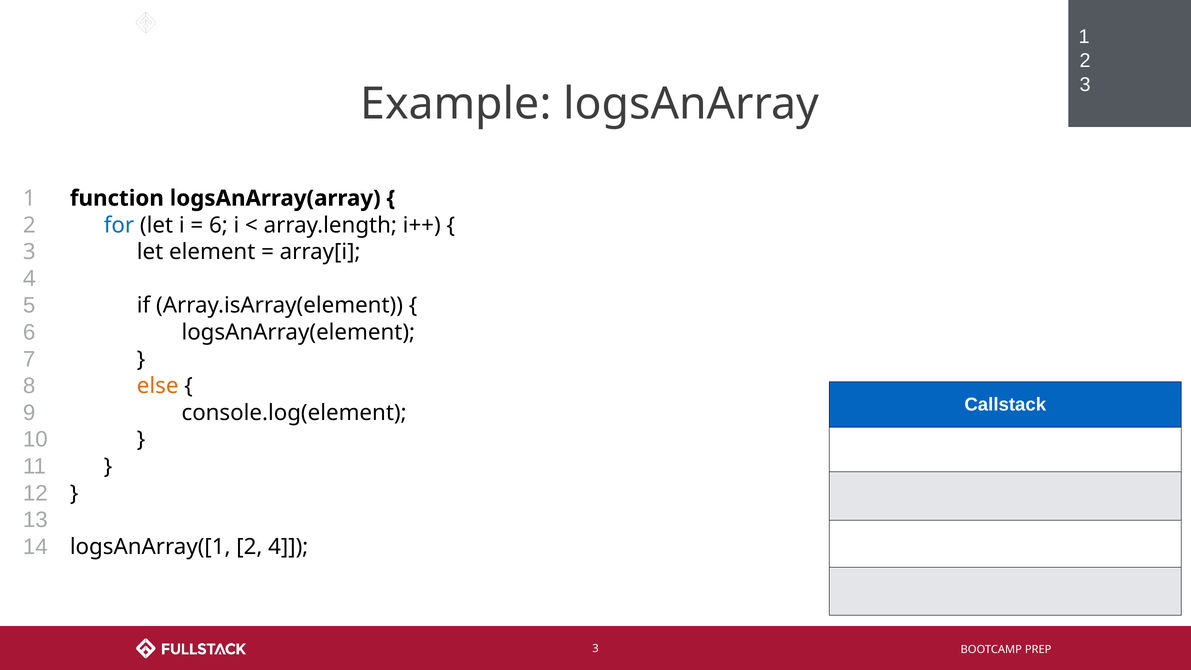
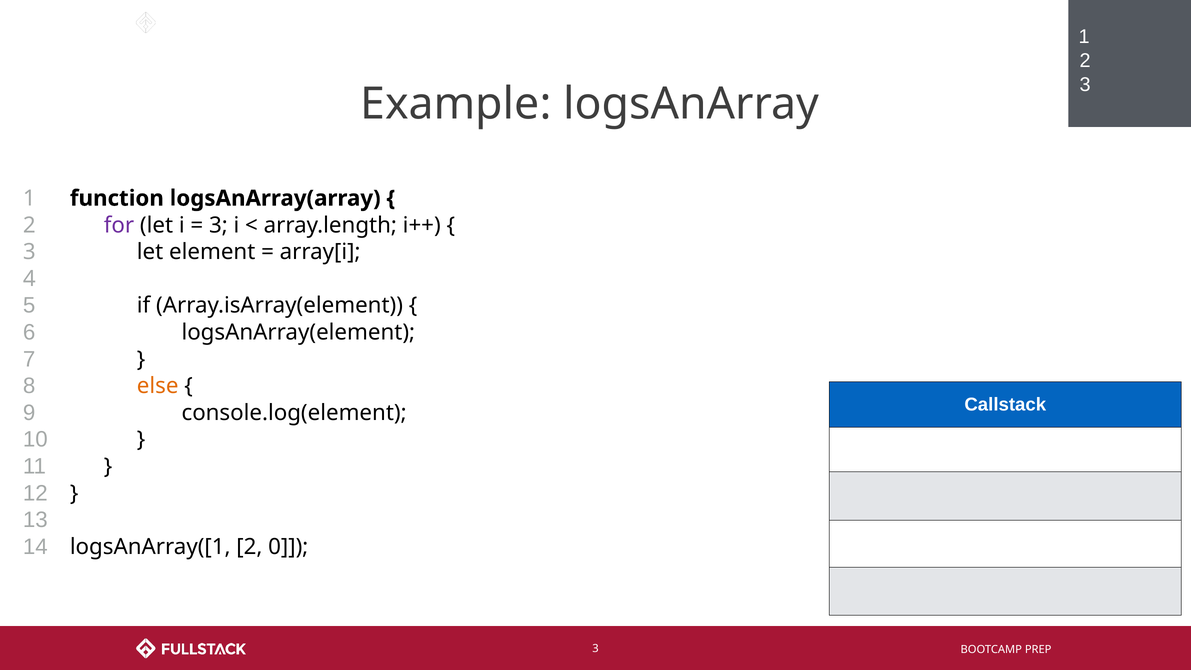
for colour: blue -> purple
6 at (218, 225): 6 -> 3
2 4: 4 -> 0
